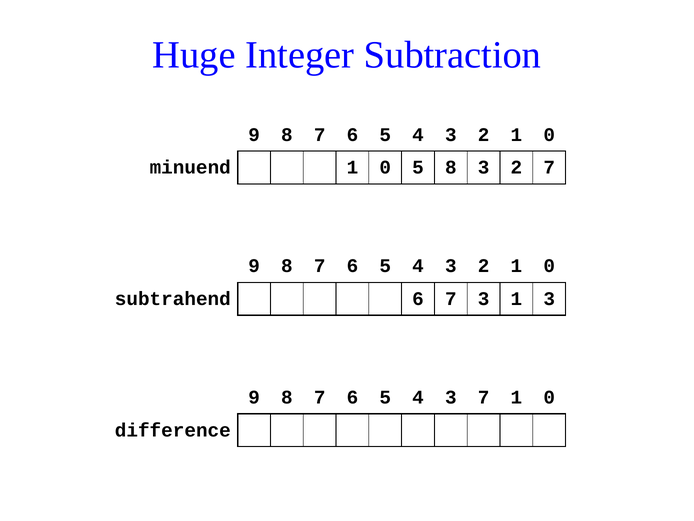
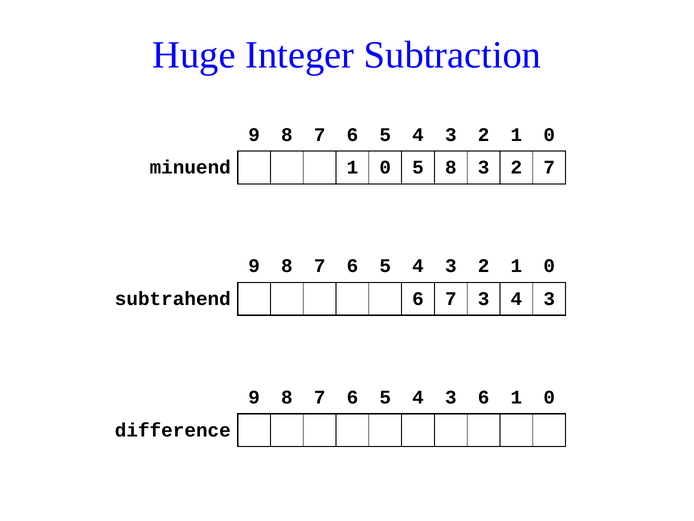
3 1: 1 -> 4
3 7: 7 -> 6
